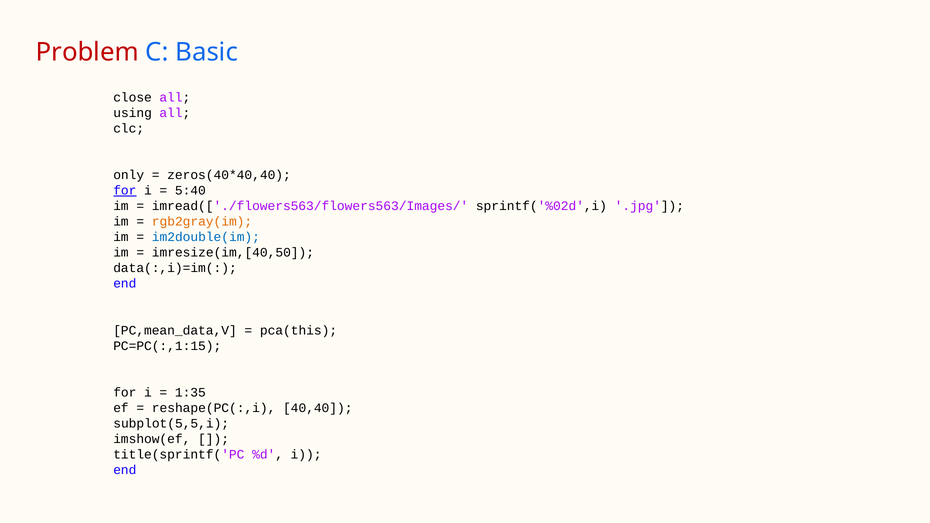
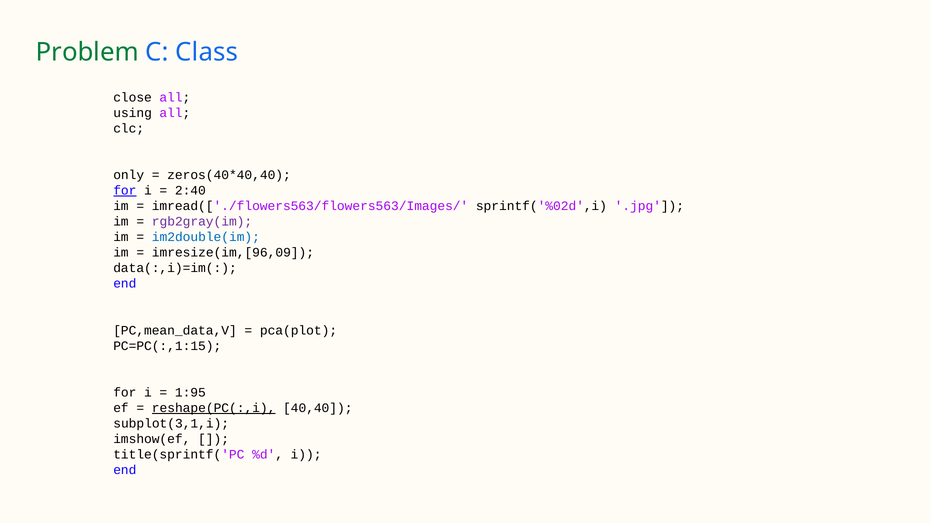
Problem colour: red -> green
Basic: Basic -> Class
5:40: 5:40 -> 2:40
rgb2gray(im colour: orange -> purple
imresize(im,[40,50: imresize(im,[40,50 -> imresize(im,[96,09
pca(this: pca(this -> pca(plot
1:35: 1:35 -> 1:95
reshape(PC(:,i underline: none -> present
subplot(5,5,i: subplot(5,5,i -> subplot(3,1,i
